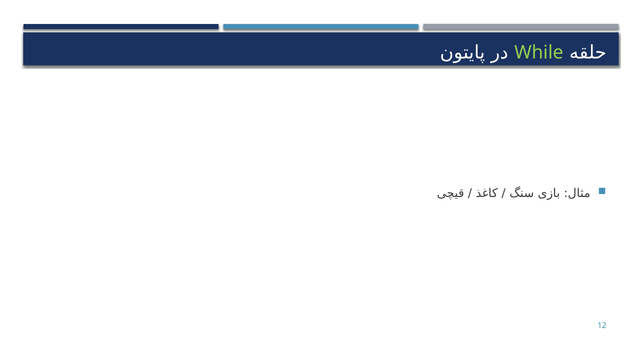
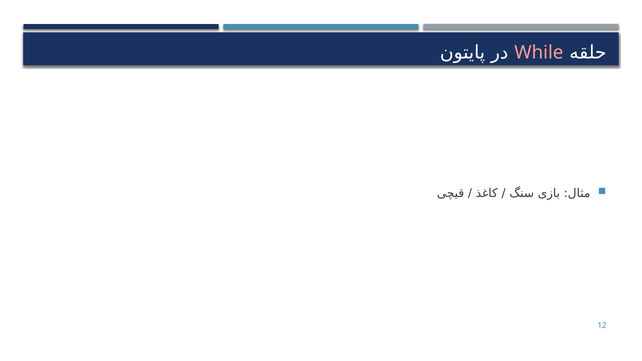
While colour: light green -> pink
